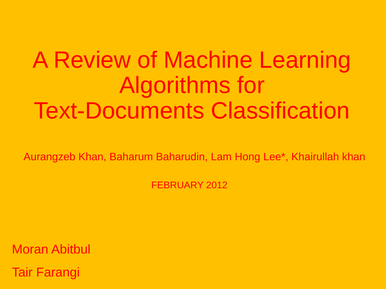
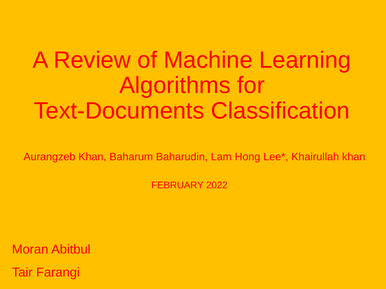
2012: 2012 -> 2022
